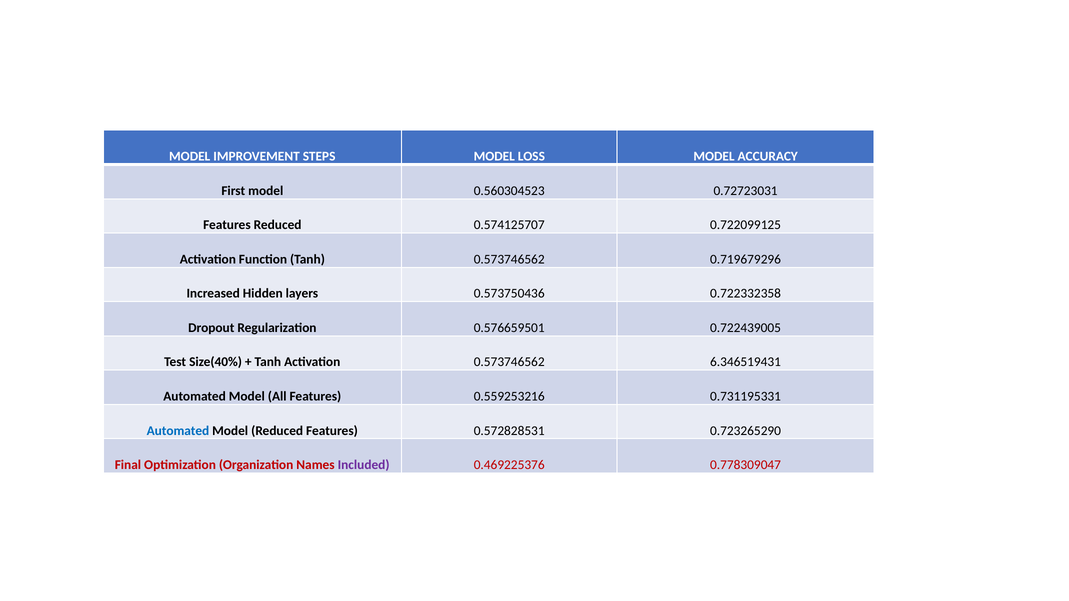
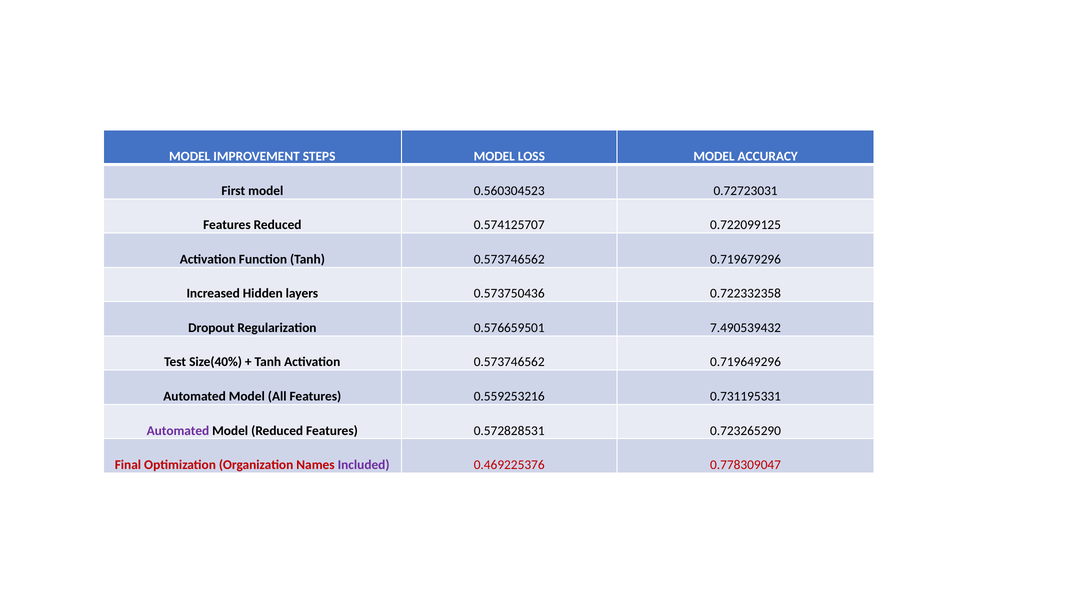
0.722439005: 0.722439005 -> 7.490539432
6.346519431: 6.346519431 -> 0.719649296
Automated at (178, 431) colour: blue -> purple
